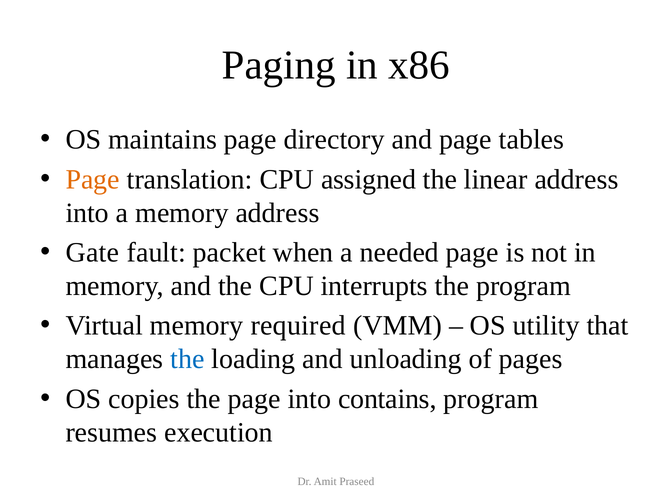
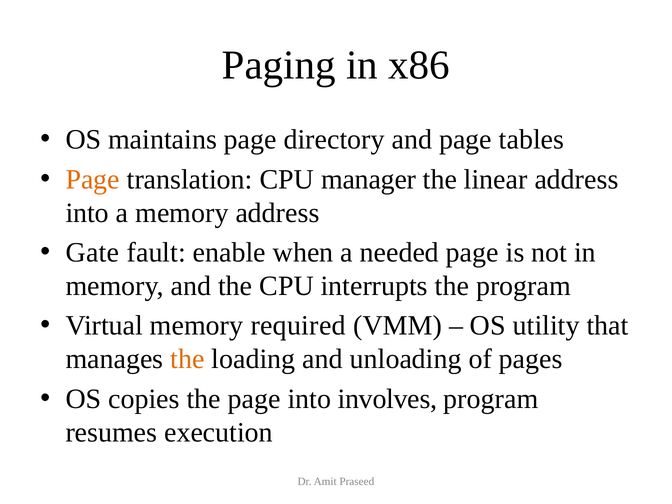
assigned: assigned -> manager
packet: packet -> enable
the at (187, 359) colour: blue -> orange
contains: contains -> involves
